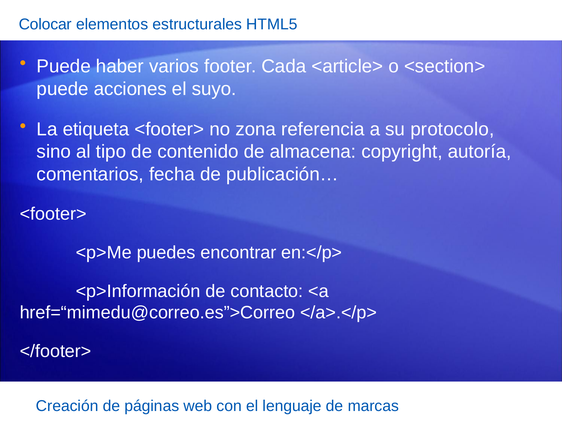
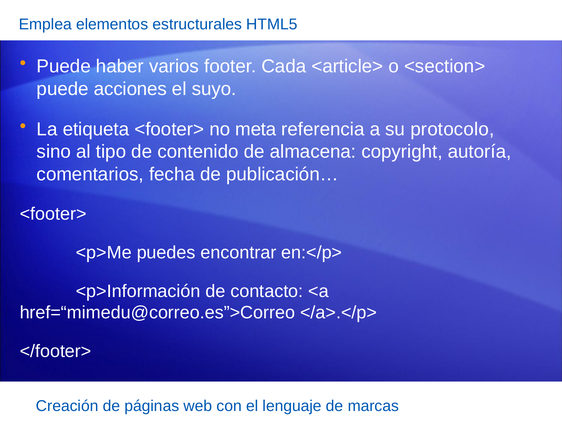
Colocar: Colocar -> Emplea
zona: zona -> meta
